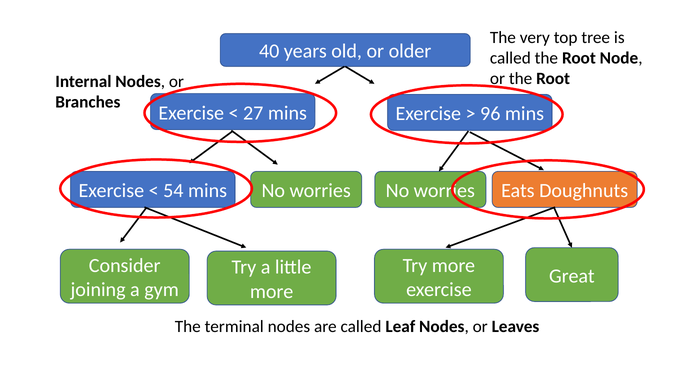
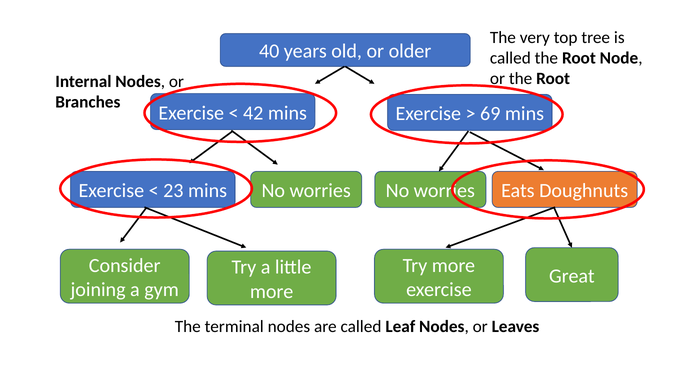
27: 27 -> 42
96: 96 -> 69
54: 54 -> 23
